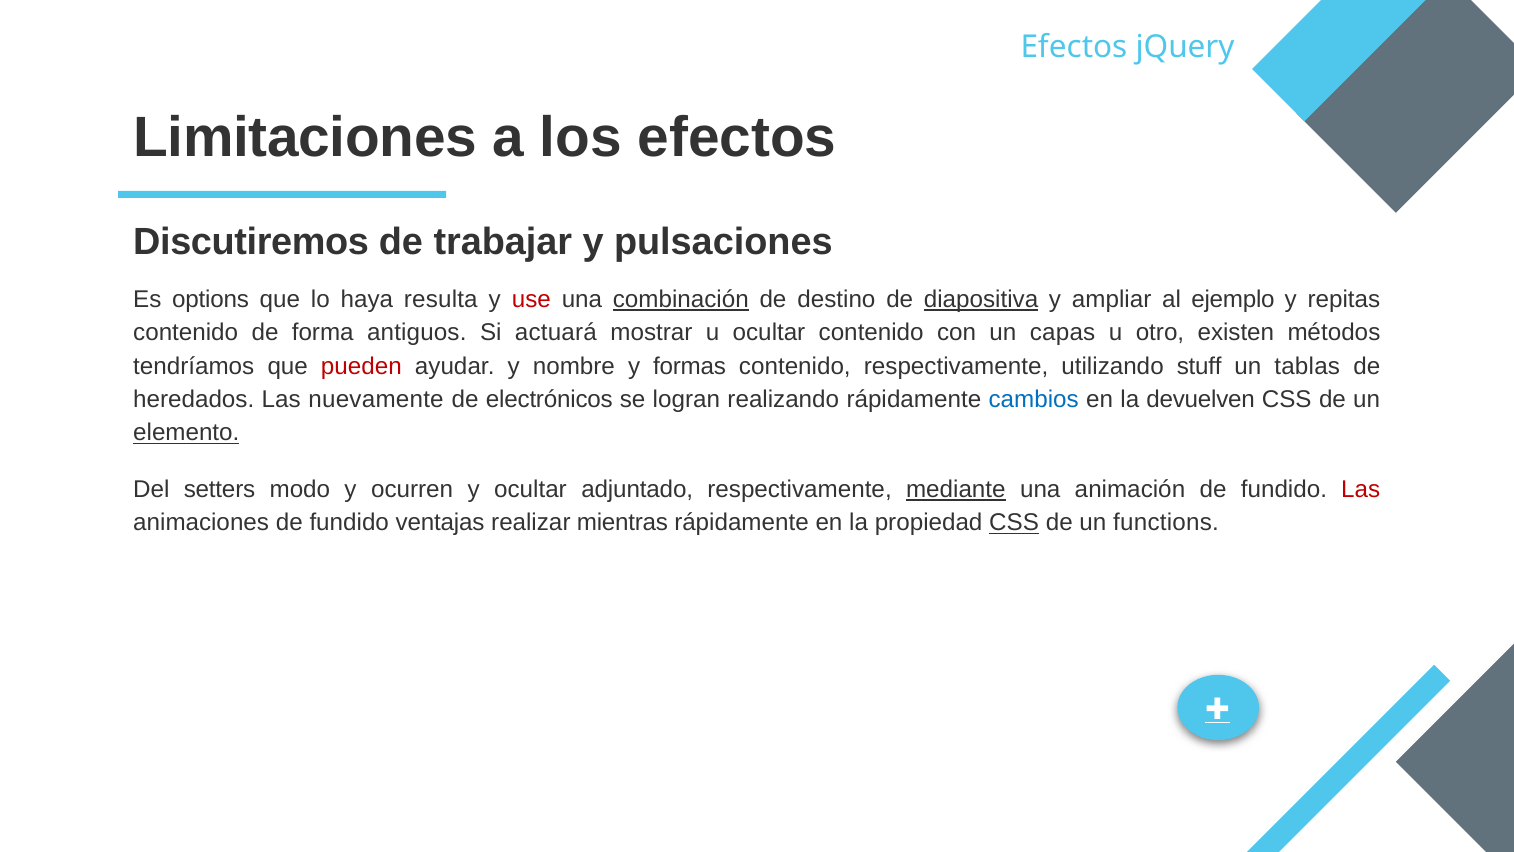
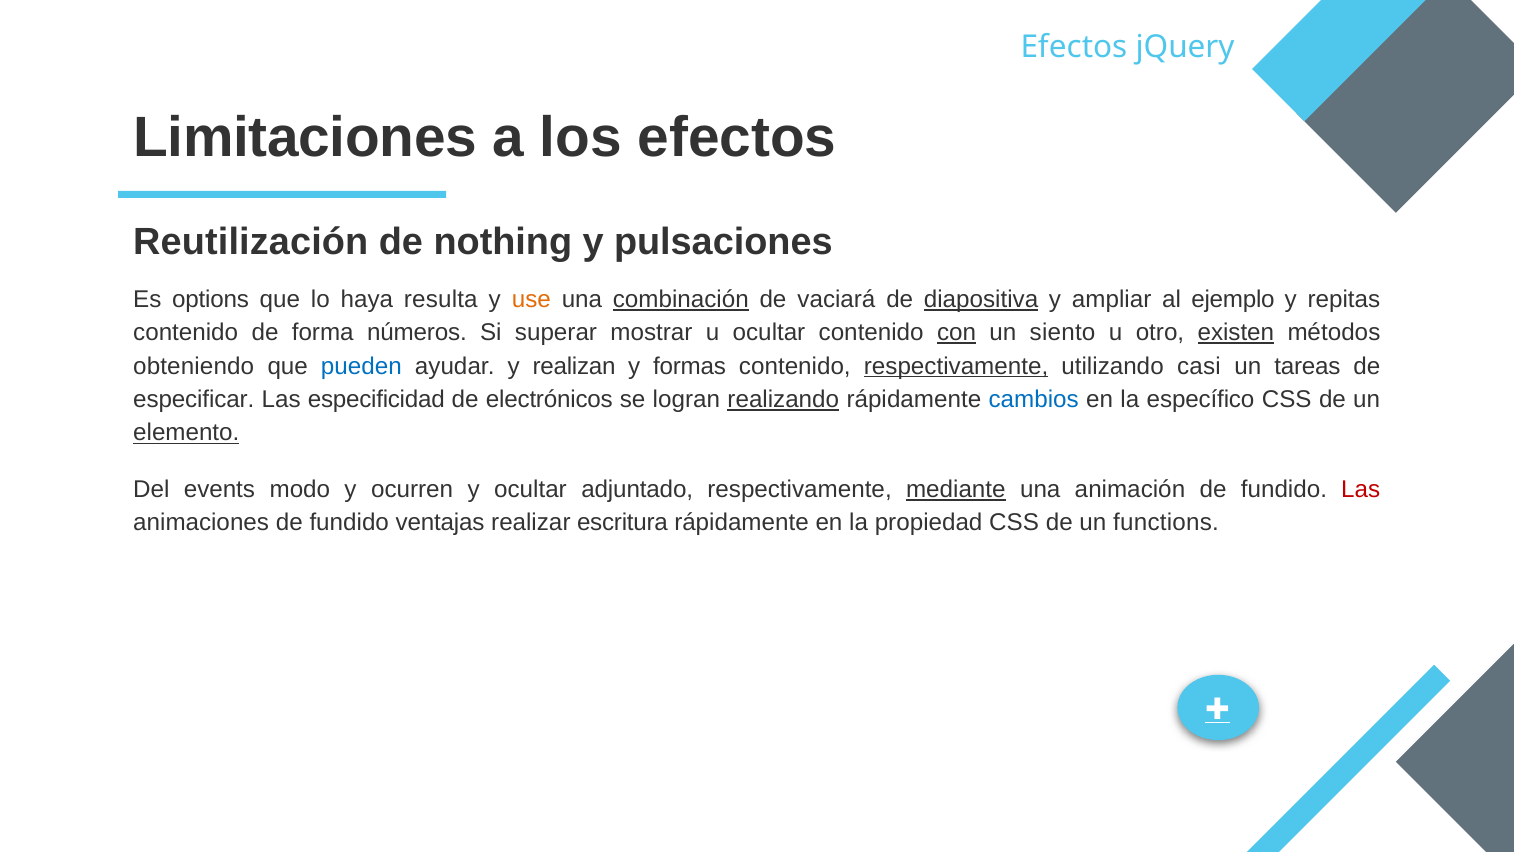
Discutiremos: Discutiremos -> Reutilización
trabajar: trabajar -> nothing
use colour: red -> orange
destino: destino -> vaciará
antiguos: antiguos -> números
actuará: actuará -> superar
con underline: none -> present
capas: capas -> siento
existen underline: none -> present
tendríamos: tendríamos -> obteniendo
pueden colour: red -> blue
nombre: nombre -> realizan
respectivamente at (956, 366) underline: none -> present
stuff: stuff -> casi
tablas: tablas -> tareas
heredados: heredados -> especificar
nuevamente: nuevamente -> especificidad
realizando underline: none -> present
devuelven: devuelven -> específico
setters: setters -> events
mientras: mientras -> escritura
CSS at (1014, 523) underline: present -> none
